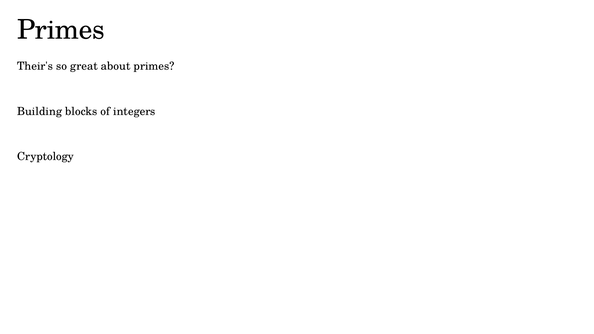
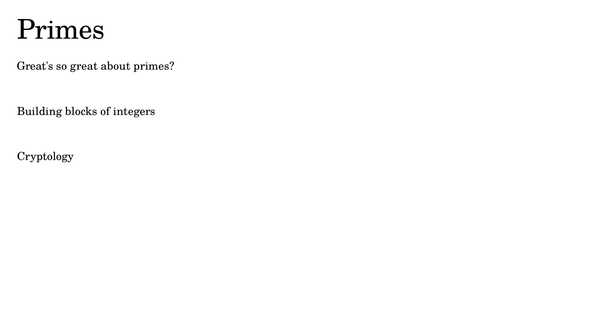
Their's: Their's -> Great's
